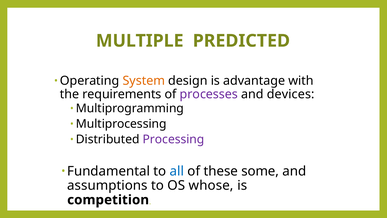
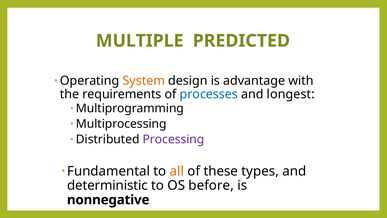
processes colour: purple -> blue
devices: devices -> longest
all colour: blue -> orange
some: some -> types
assumptions: assumptions -> deterministic
whose: whose -> before
competition: competition -> nonnegative
